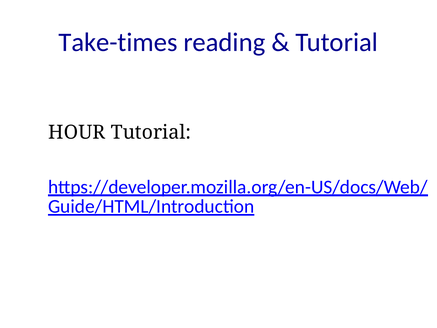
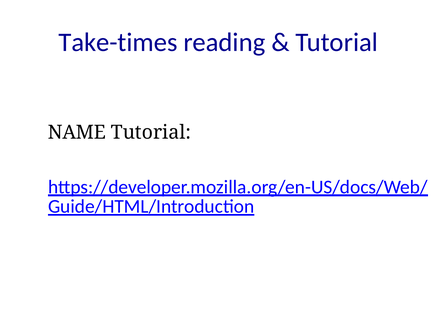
HOUR: HOUR -> NAME
